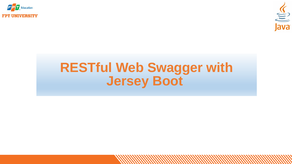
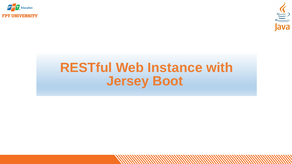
Swagger: Swagger -> Instance
